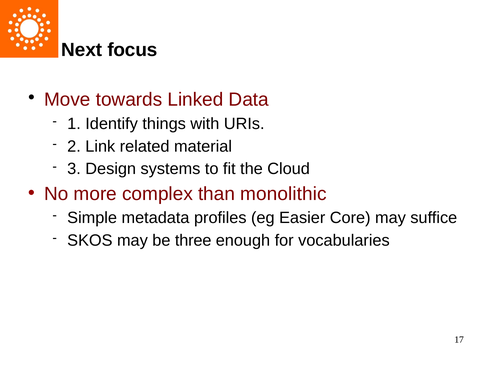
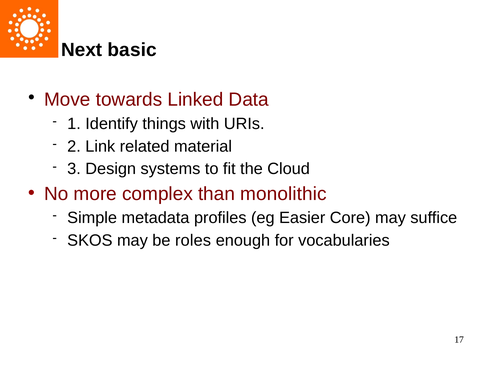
focus: focus -> basic
three: three -> roles
